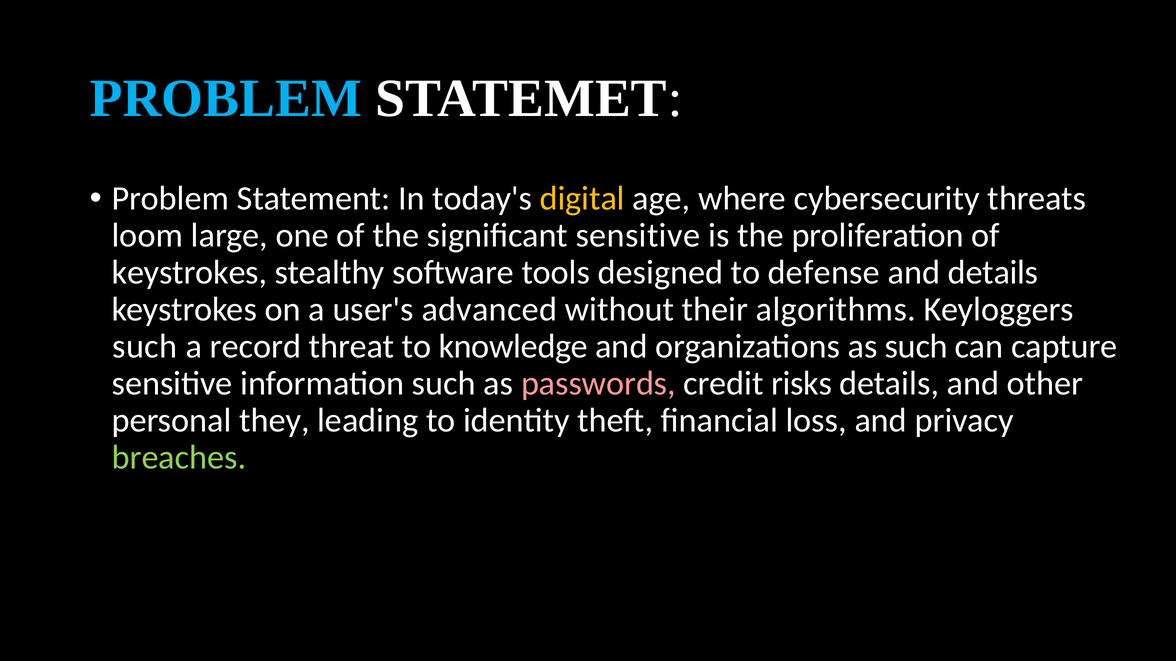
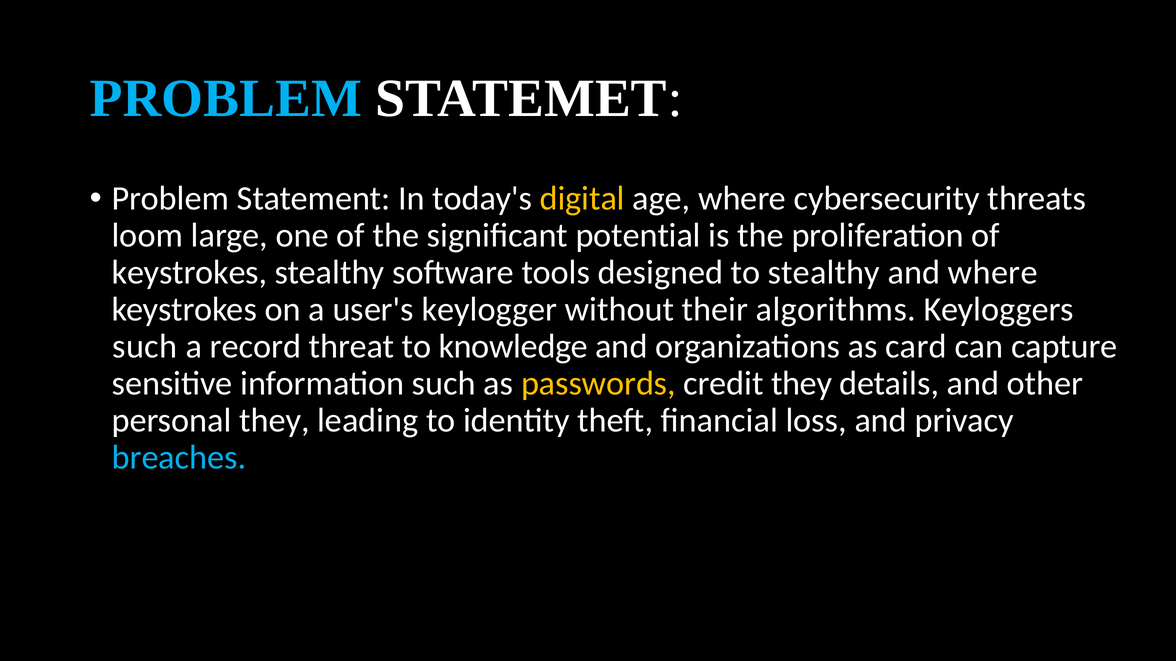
significant sensitive: sensitive -> potential
to defense: defense -> stealthy
and details: details -> where
advanced: advanced -> keylogger
as such: such -> card
passwords colour: pink -> yellow
credit risks: risks -> they
breaches colour: light green -> light blue
